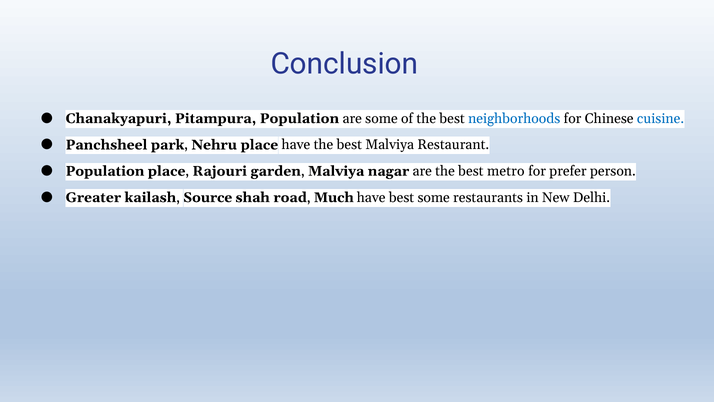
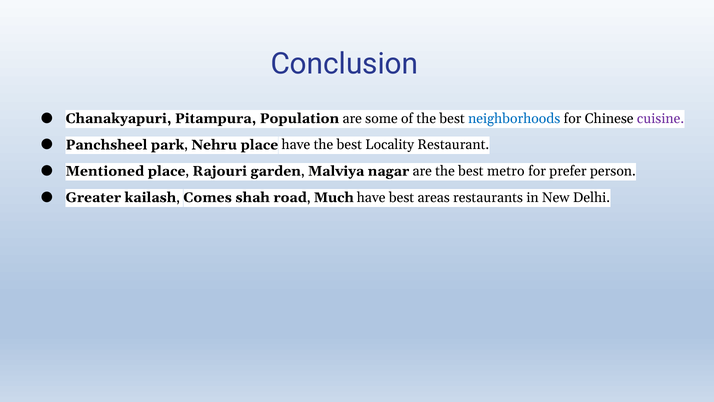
cuisine colour: blue -> purple
best Malviya: Malviya -> Locality
Population at (105, 171): Population -> Mentioned
Source: Source -> Comes
best some: some -> areas
